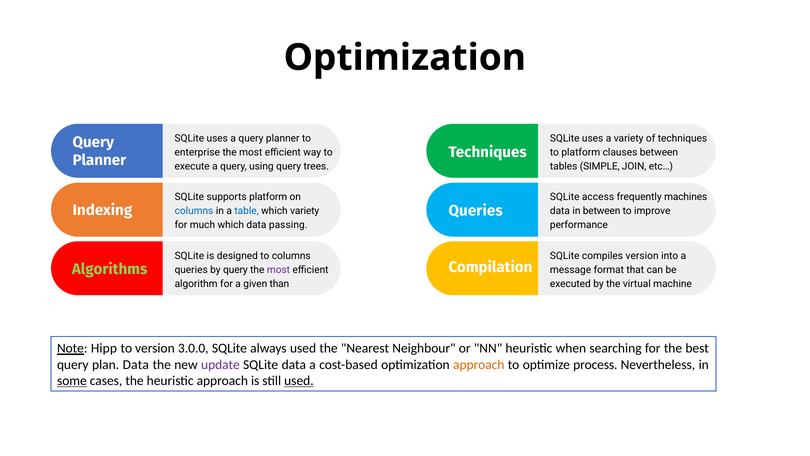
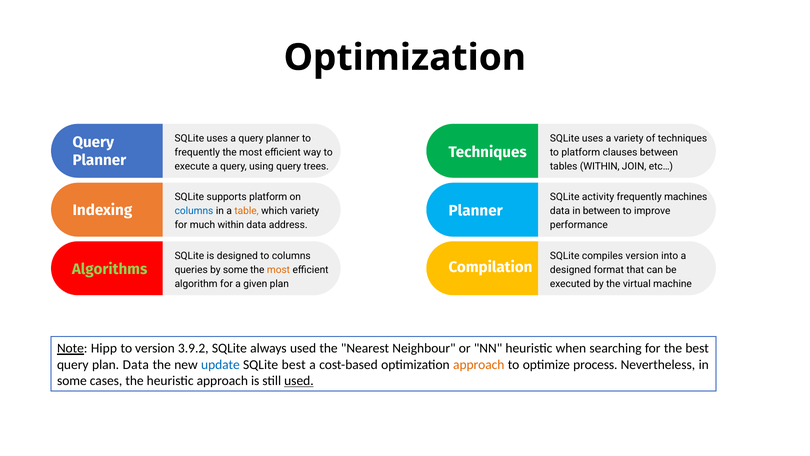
enterprise at (197, 152): enterprise -> frequently
tables SIMPLE: SIMPLE -> WITHIN
access: access -> activity
Queries at (476, 210): Queries -> Planner
table colour: blue -> orange
much which: which -> within
passing: passing -> address
by query: query -> some
most at (278, 270) colour: purple -> orange
message at (571, 270): message -> designed
given than: than -> plan
3.0.0: 3.0.0 -> 3.9.2
update colour: purple -> blue
SQLite data: data -> best
some at (72, 381) underline: present -> none
